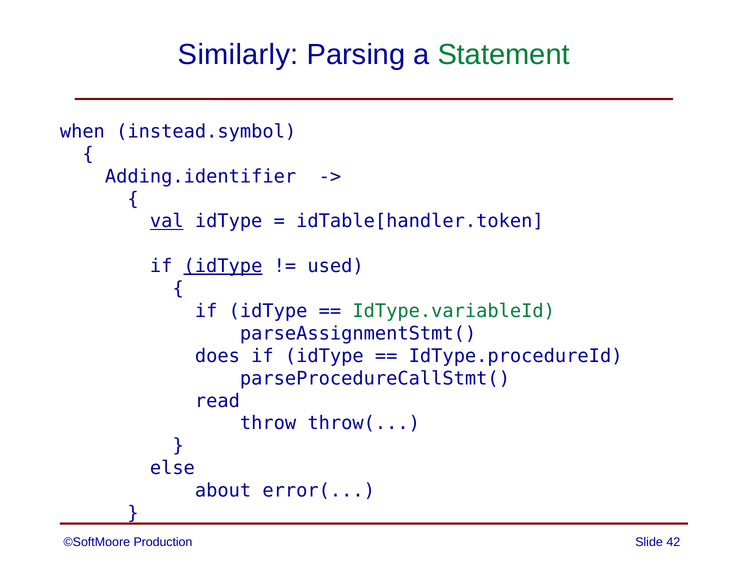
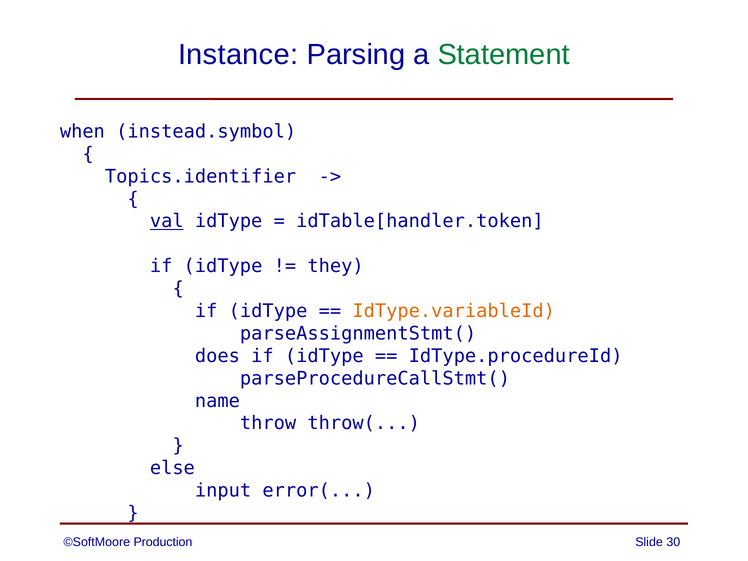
Similarly: Similarly -> Instance
Adding.identifier: Adding.identifier -> Topics.identifier
idType at (223, 266) underline: present -> none
used: used -> they
IdType.variableId colour: green -> orange
read: read -> name
about: about -> input
42: 42 -> 30
